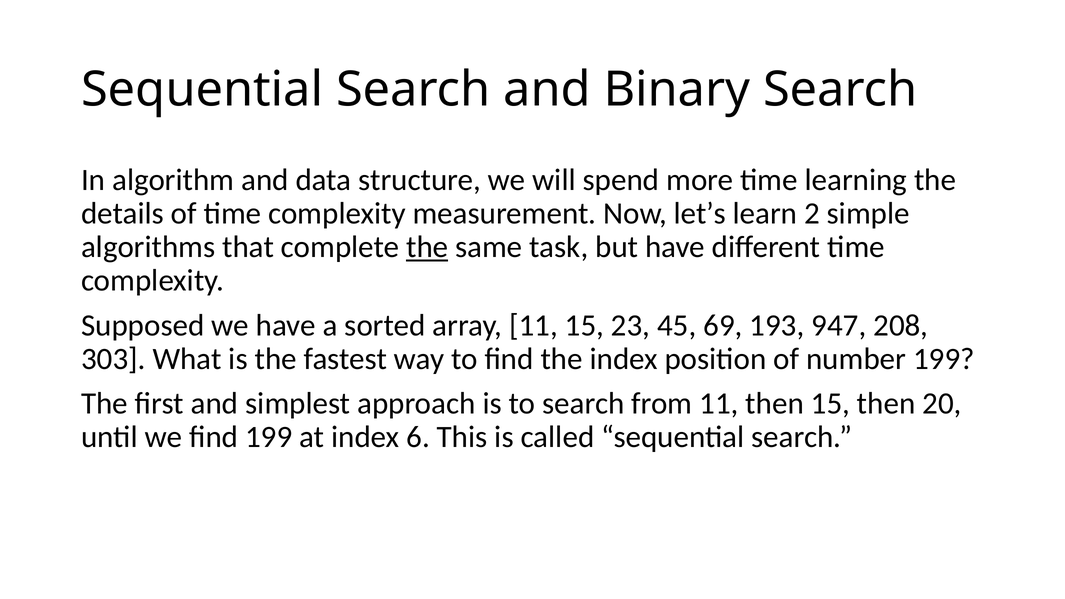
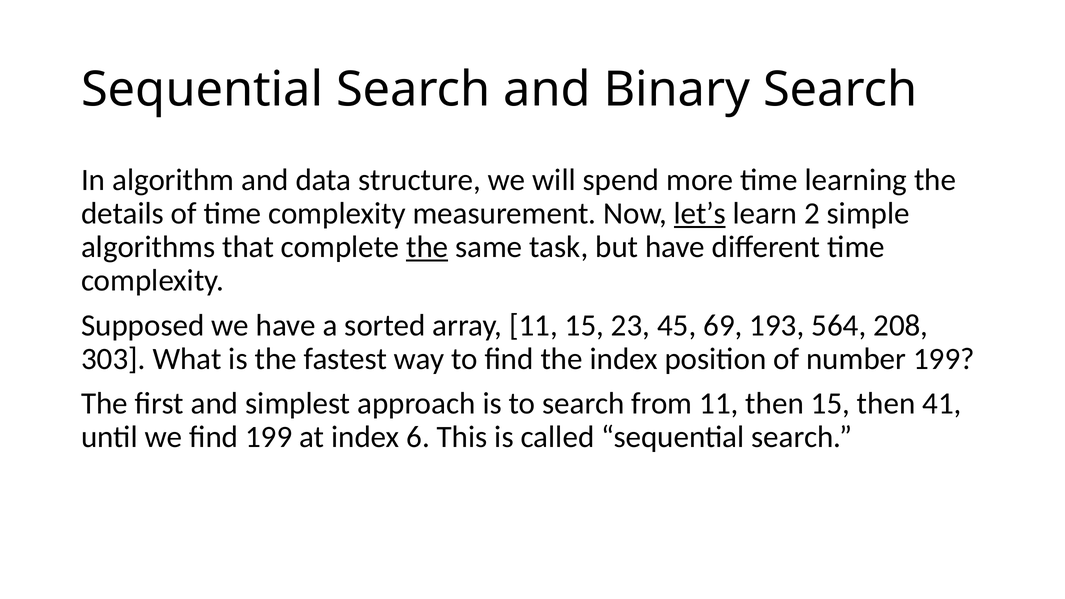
let’s underline: none -> present
947: 947 -> 564
20: 20 -> 41
